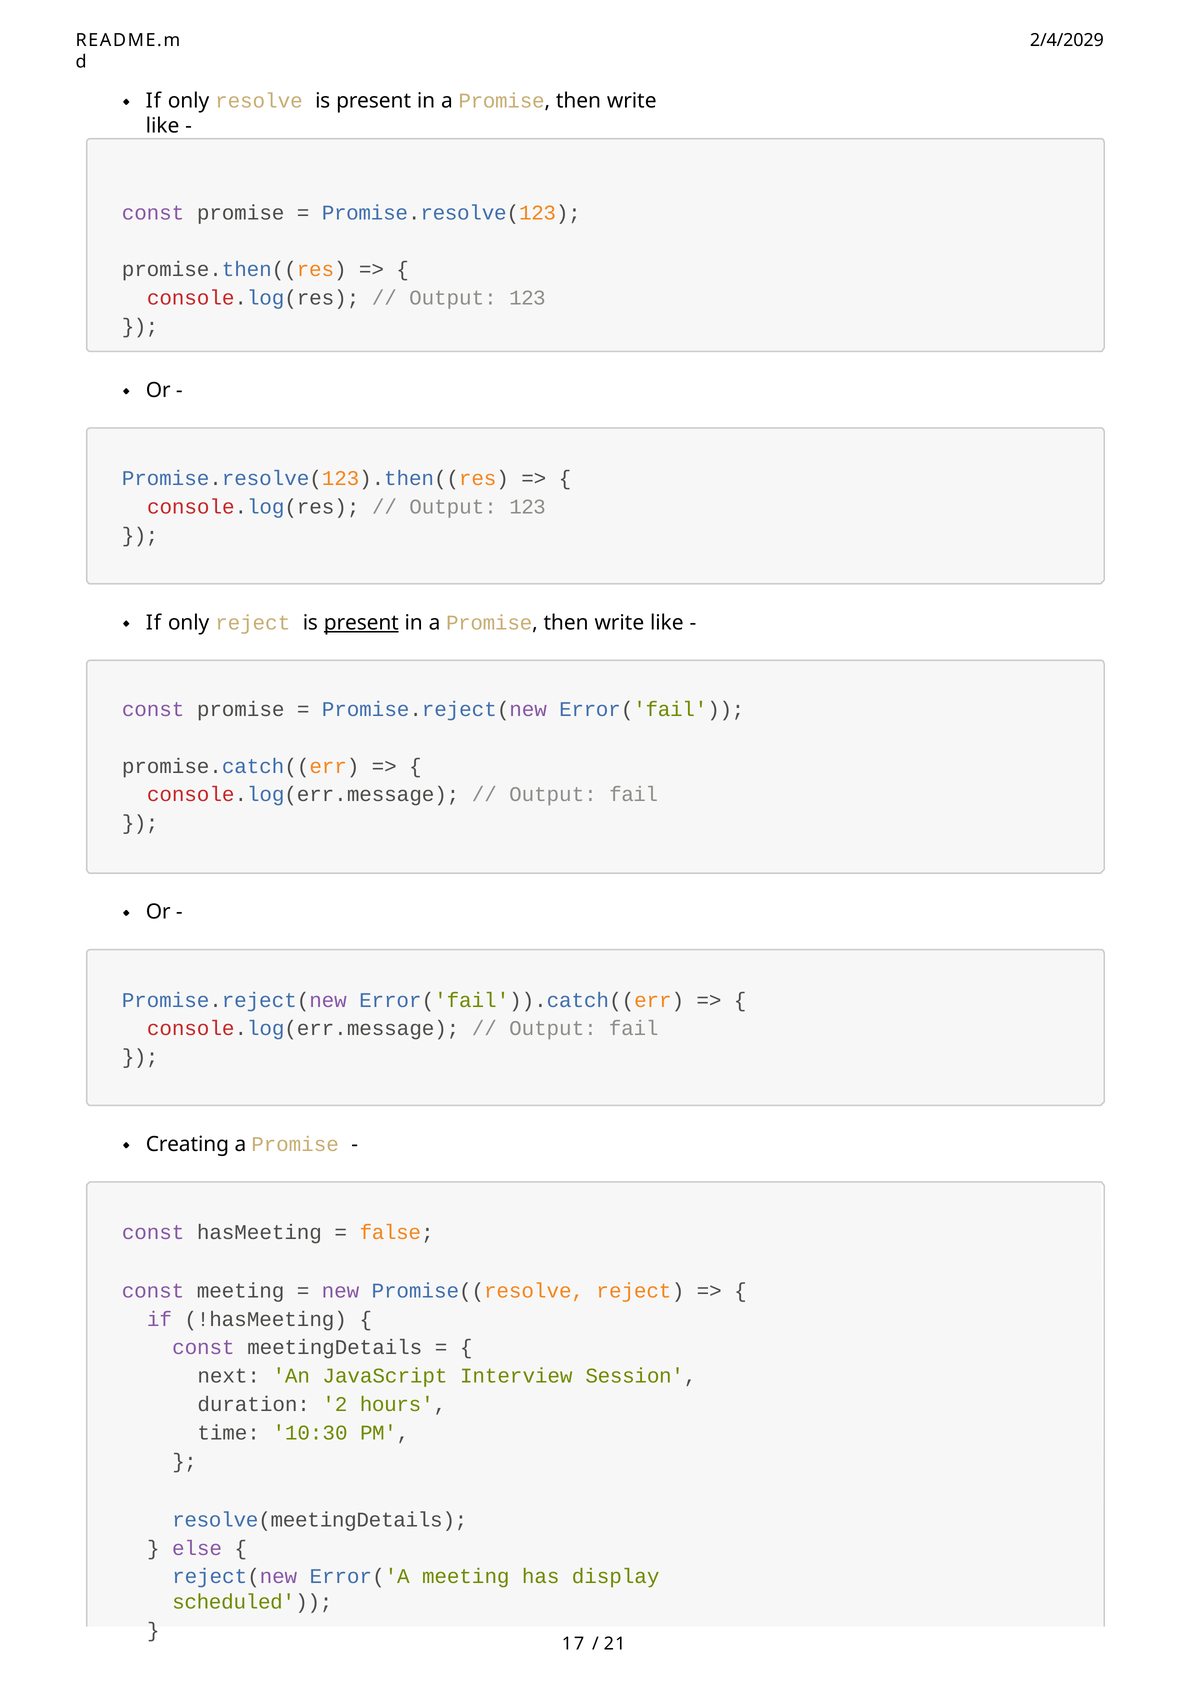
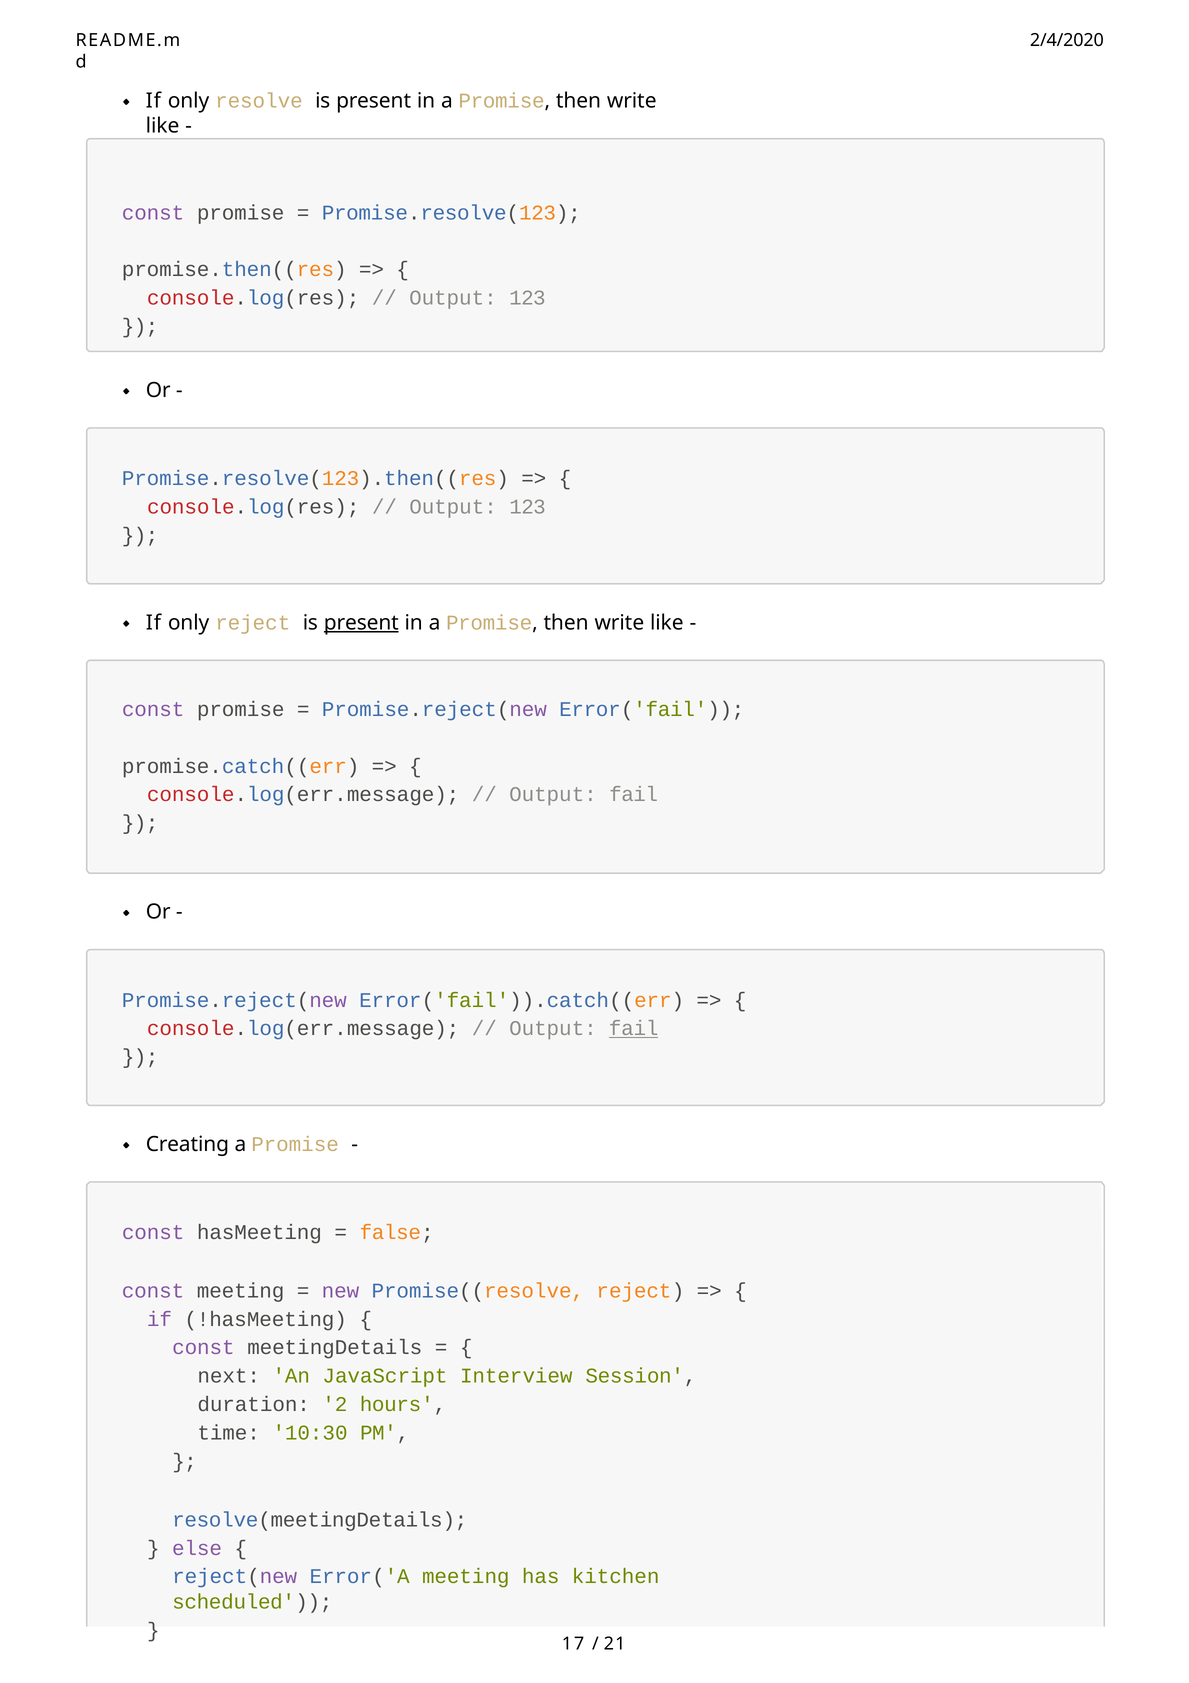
2/4/2029: 2/4/2029 -> 2/4/2020
fail at (634, 1028) underline: none -> present
display: display -> kitchen
